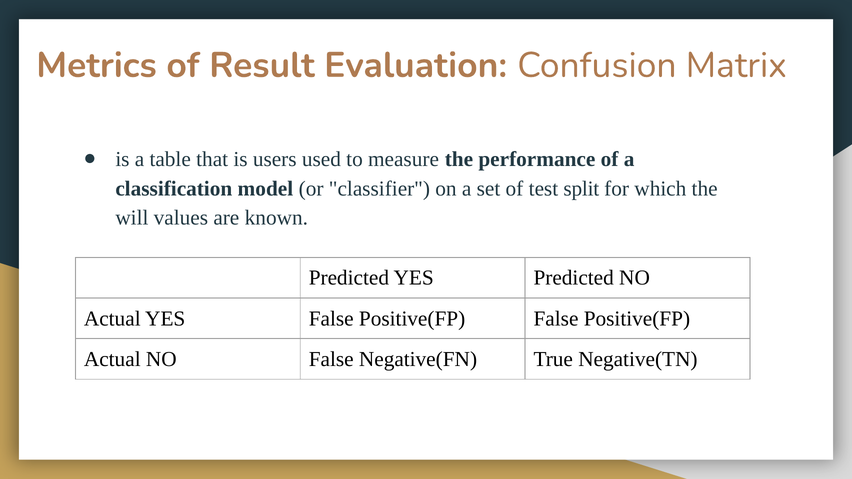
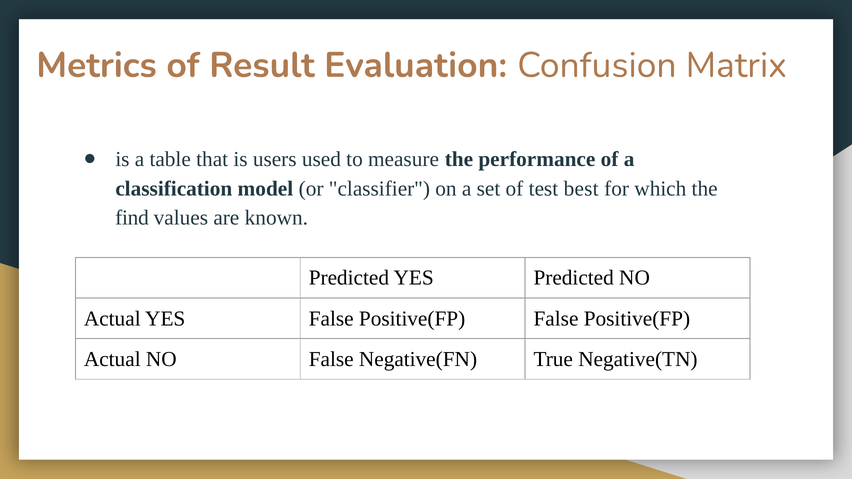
split: split -> best
will: will -> find
